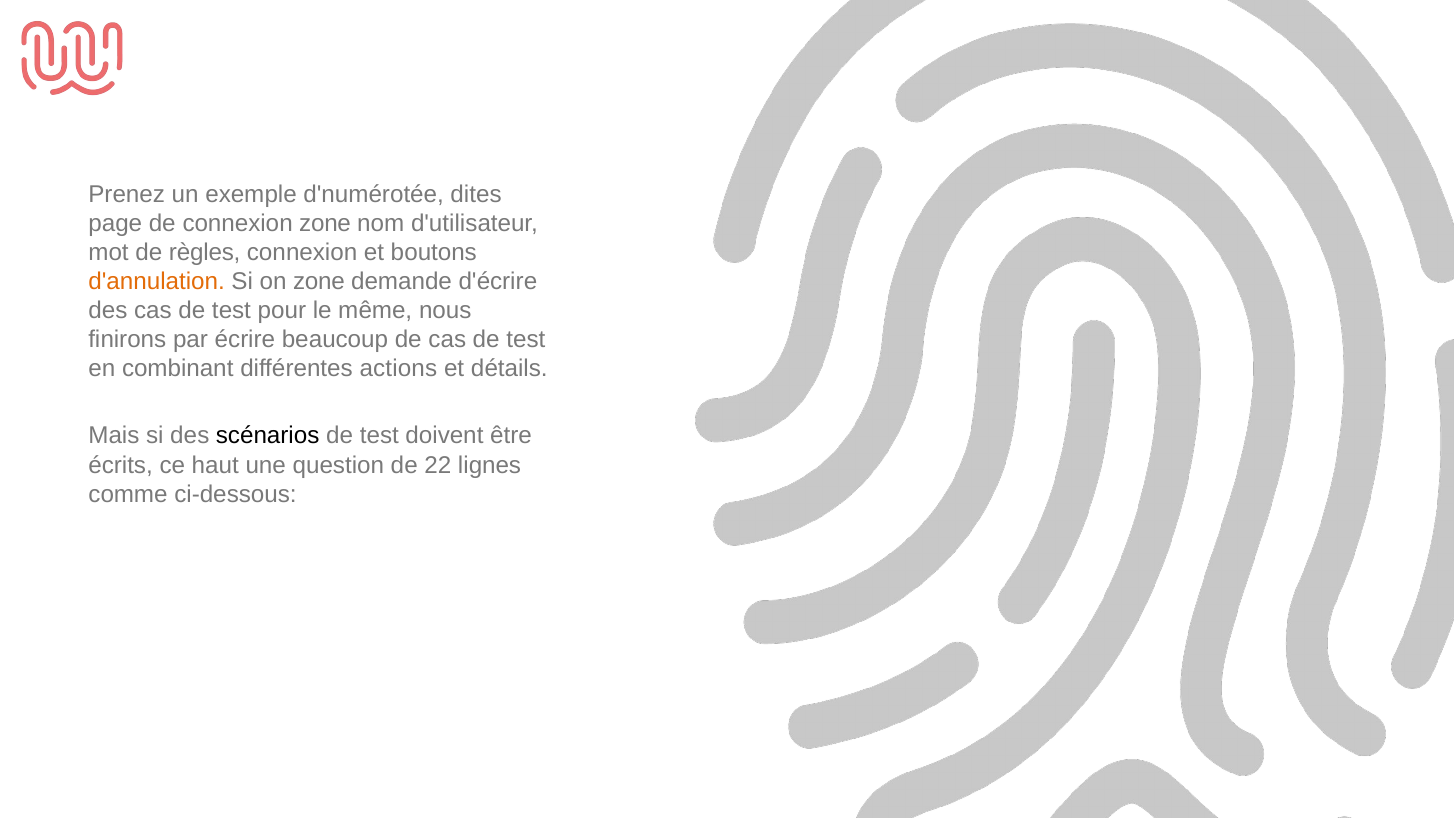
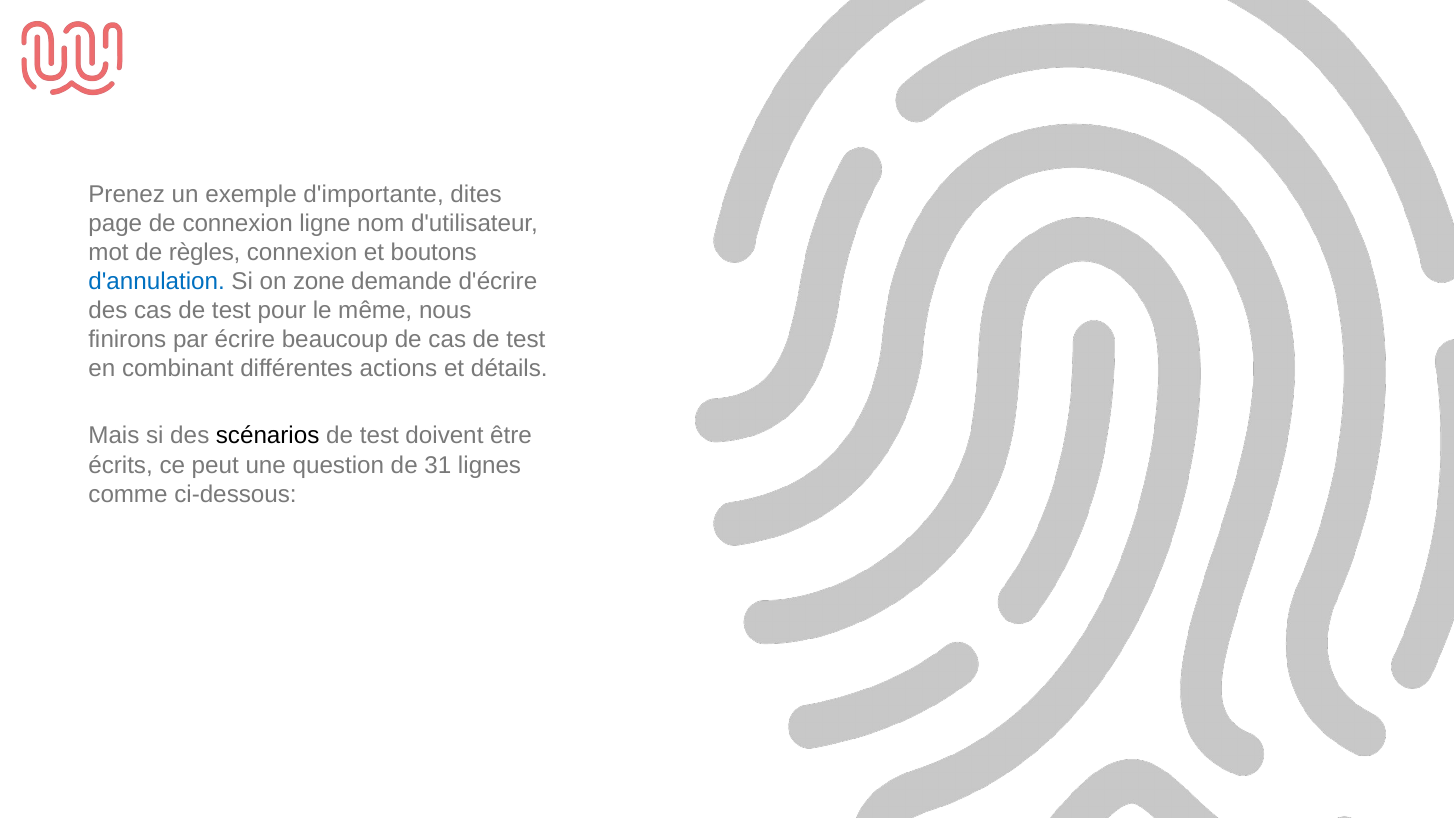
d'numérotée: d'numérotée -> d'importante
connexion zone: zone -> ligne
d'annulation colour: orange -> blue
haut: haut -> peut
22: 22 -> 31
